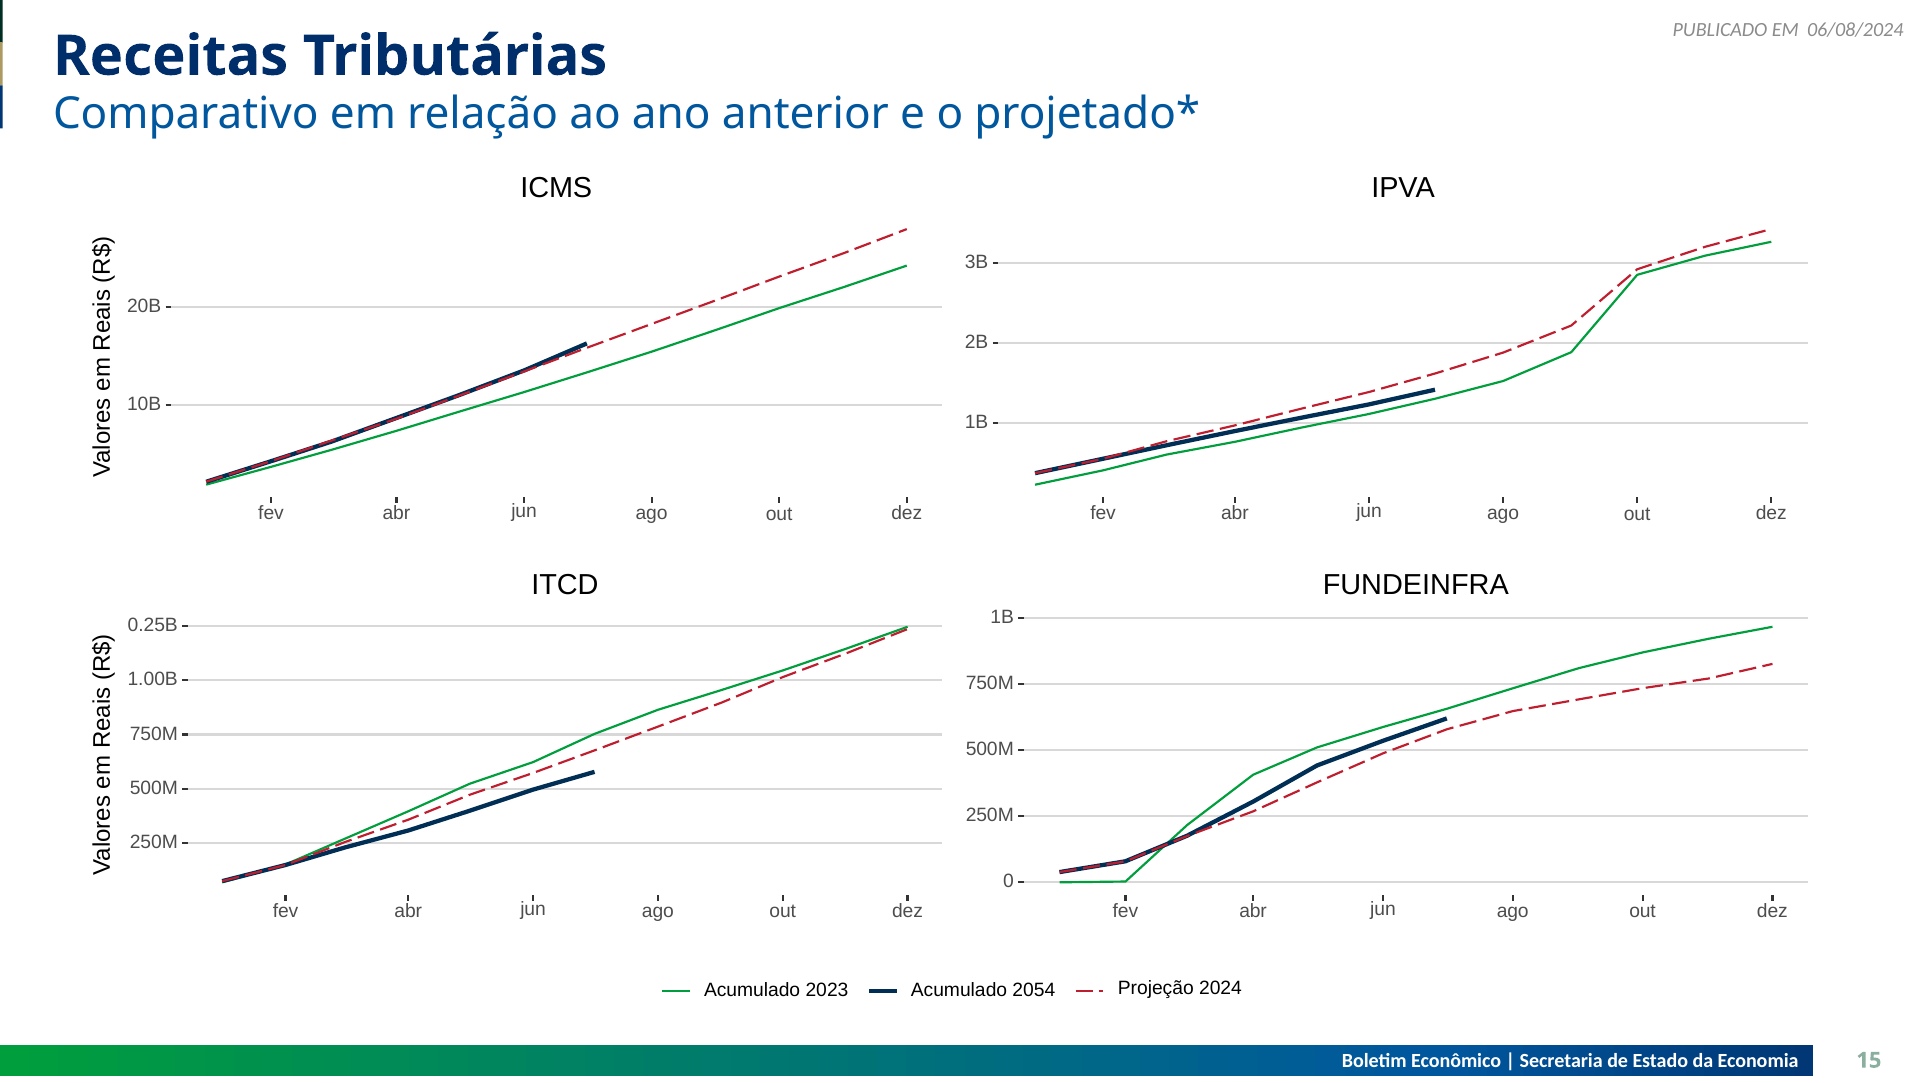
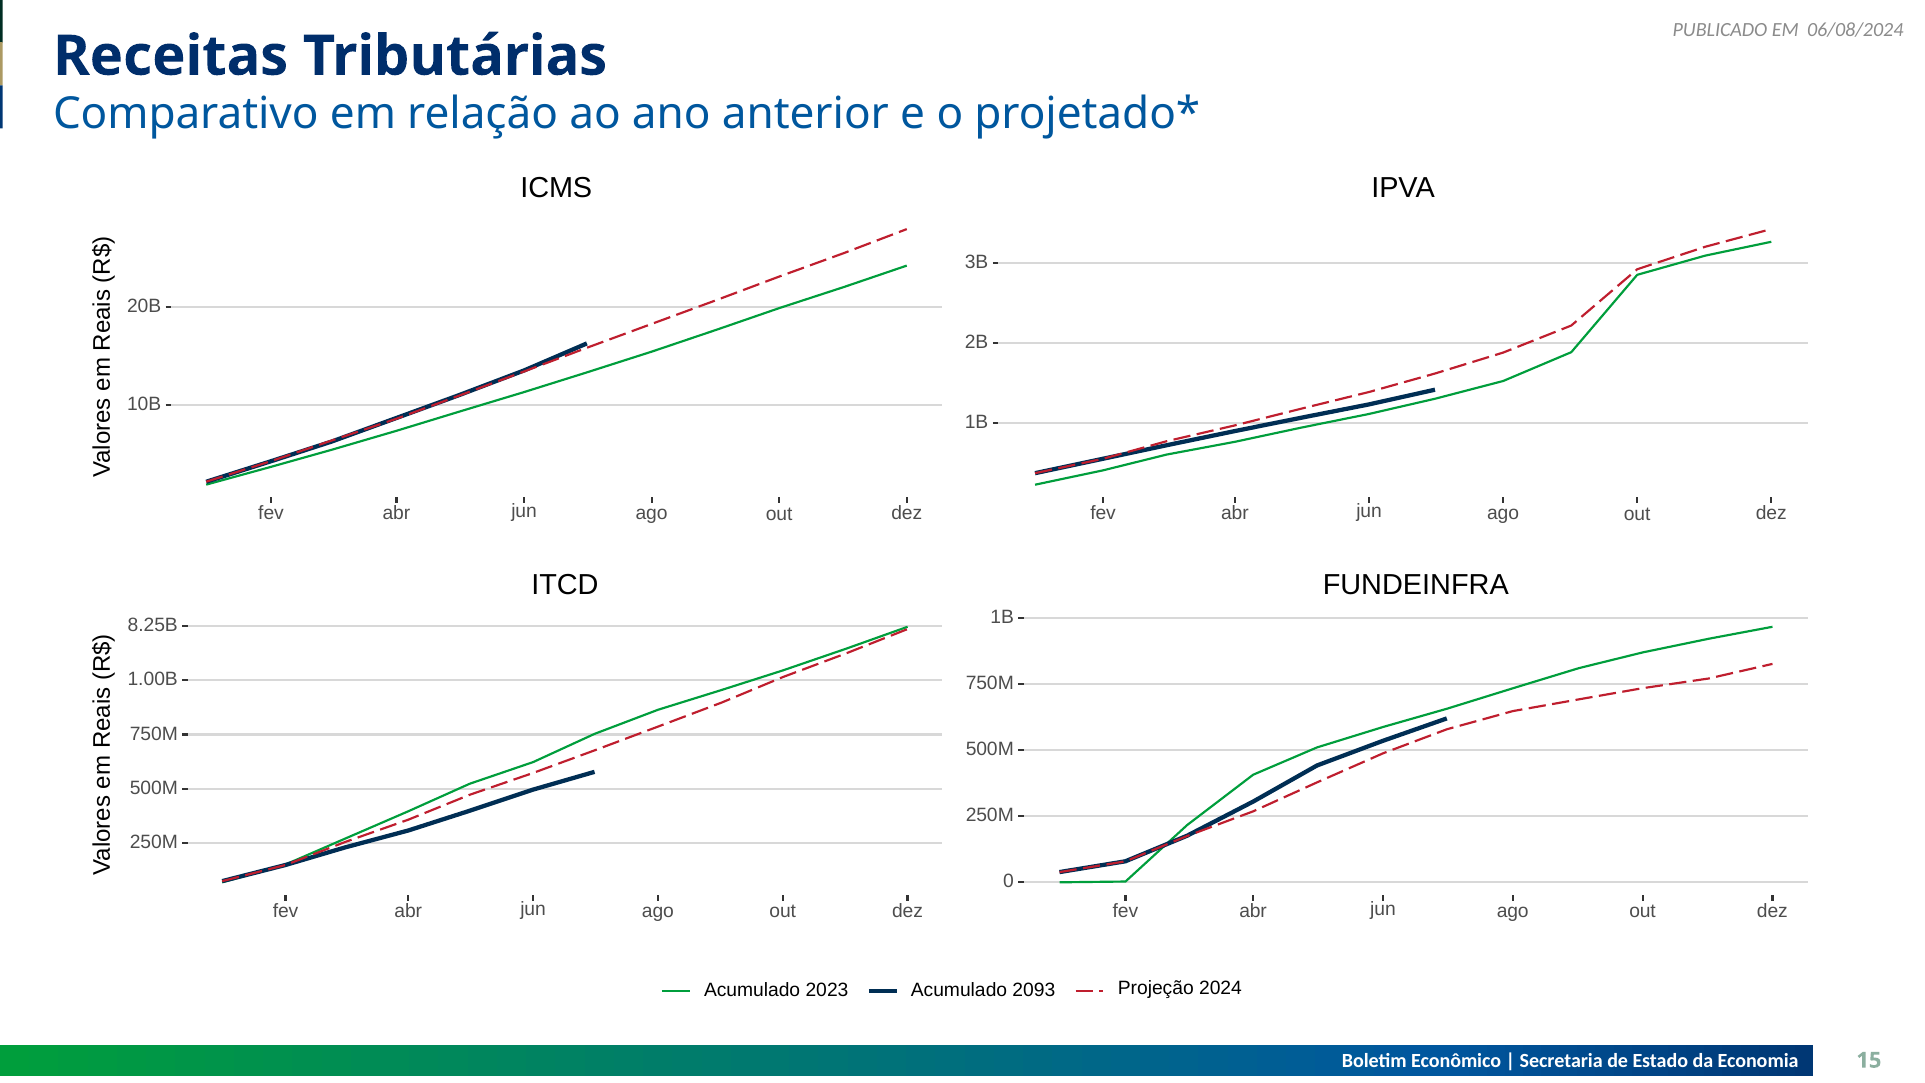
0.25B: 0.25B -> 8.25B
2054: 2054 -> 2093
